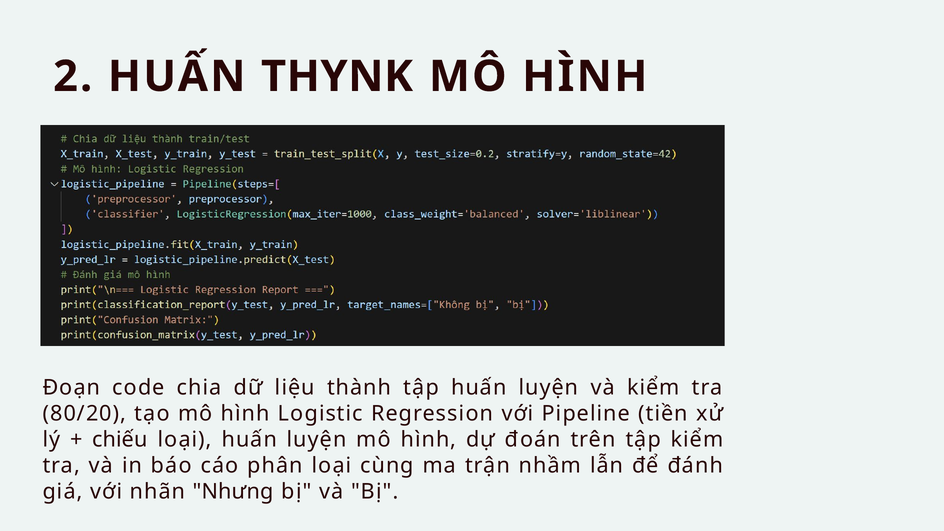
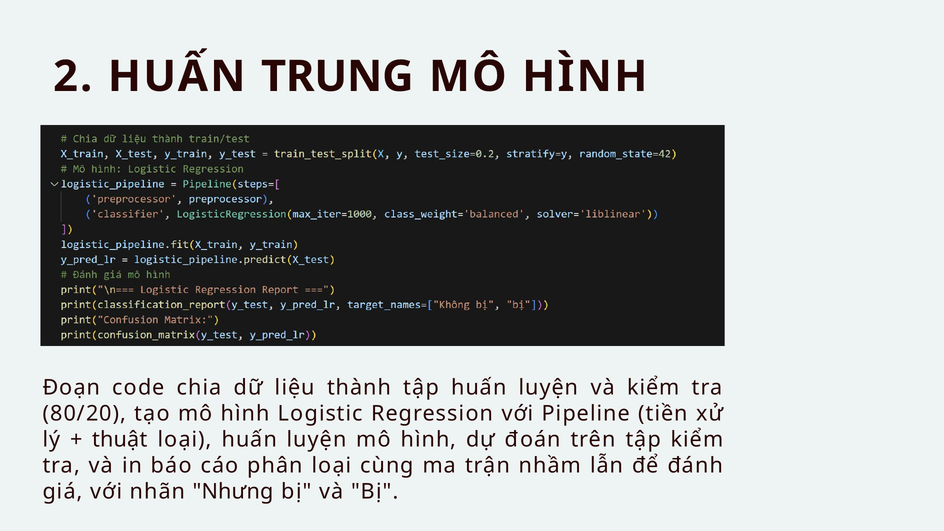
THYNK: THYNK -> TRUNG
chiếu: chiếu -> thuật
